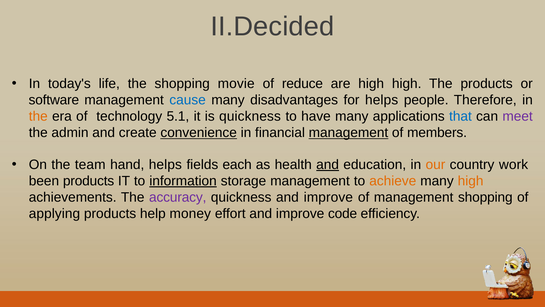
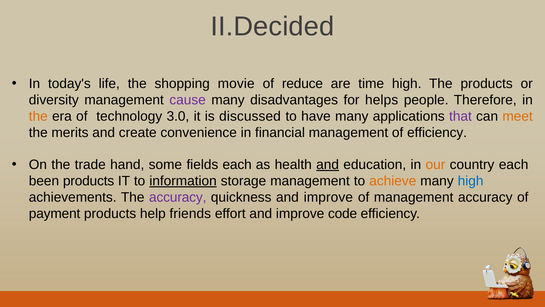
are high: high -> time
software: software -> diversity
cause colour: blue -> purple
5.1: 5.1 -> 3.0
is quickness: quickness -> discussed
that colour: blue -> purple
meet colour: purple -> orange
admin: admin -> merits
convenience underline: present -> none
management at (348, 133) underline: present -> none
of members: members -> efficiency
team: team -> trade
hand helps: helps -> some
country work: work -> each
high at (471, 181) colour: orange -> blue
management shopping: shopping -> accuracy
applying: applying -> payment
money: money -> friends
